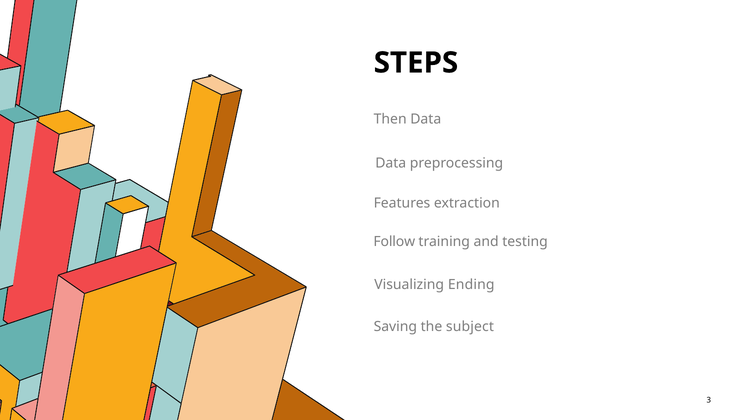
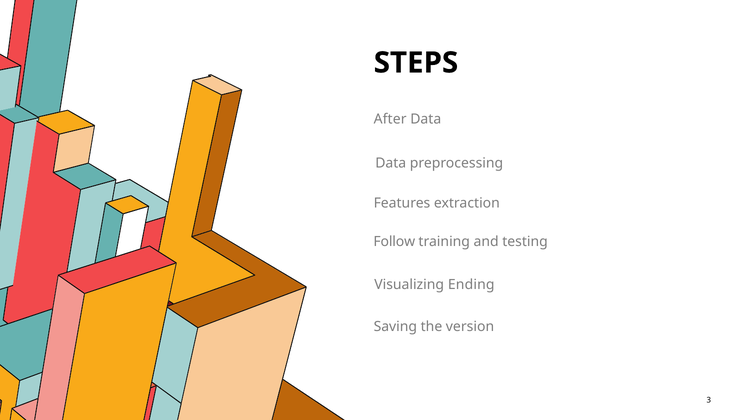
Then: Then -> After
subject: subject -> version
